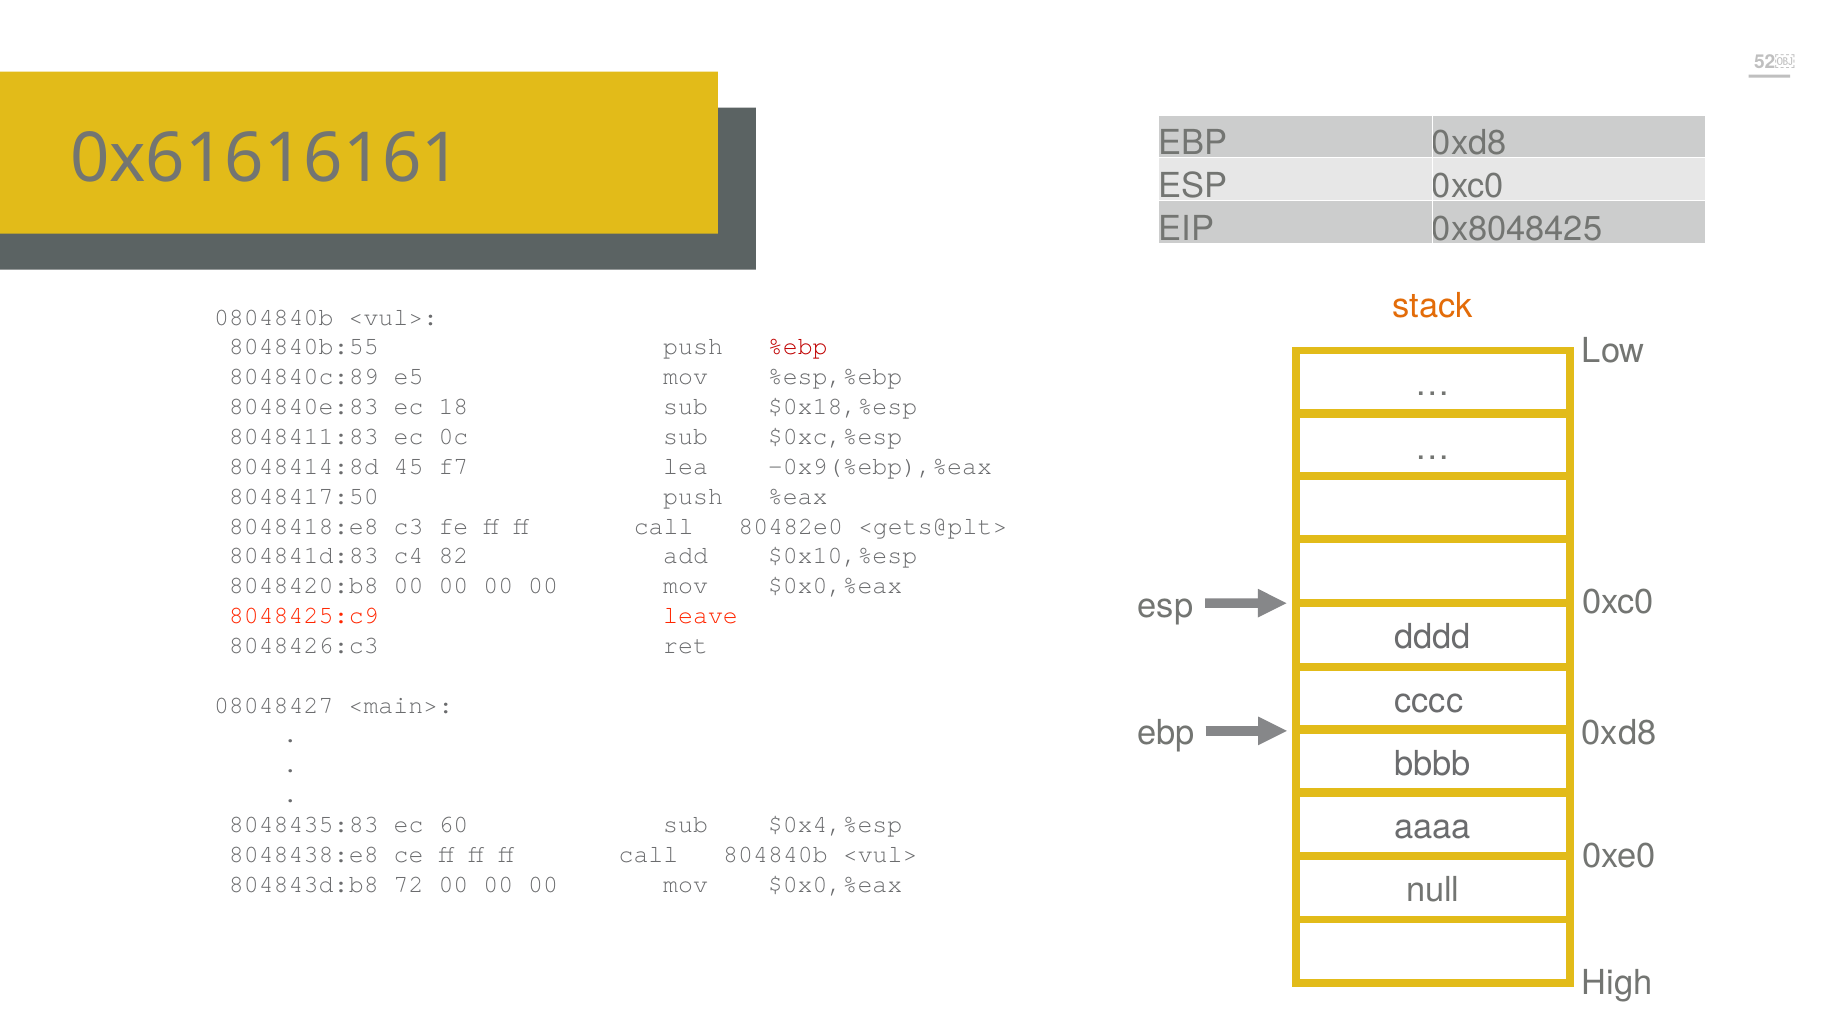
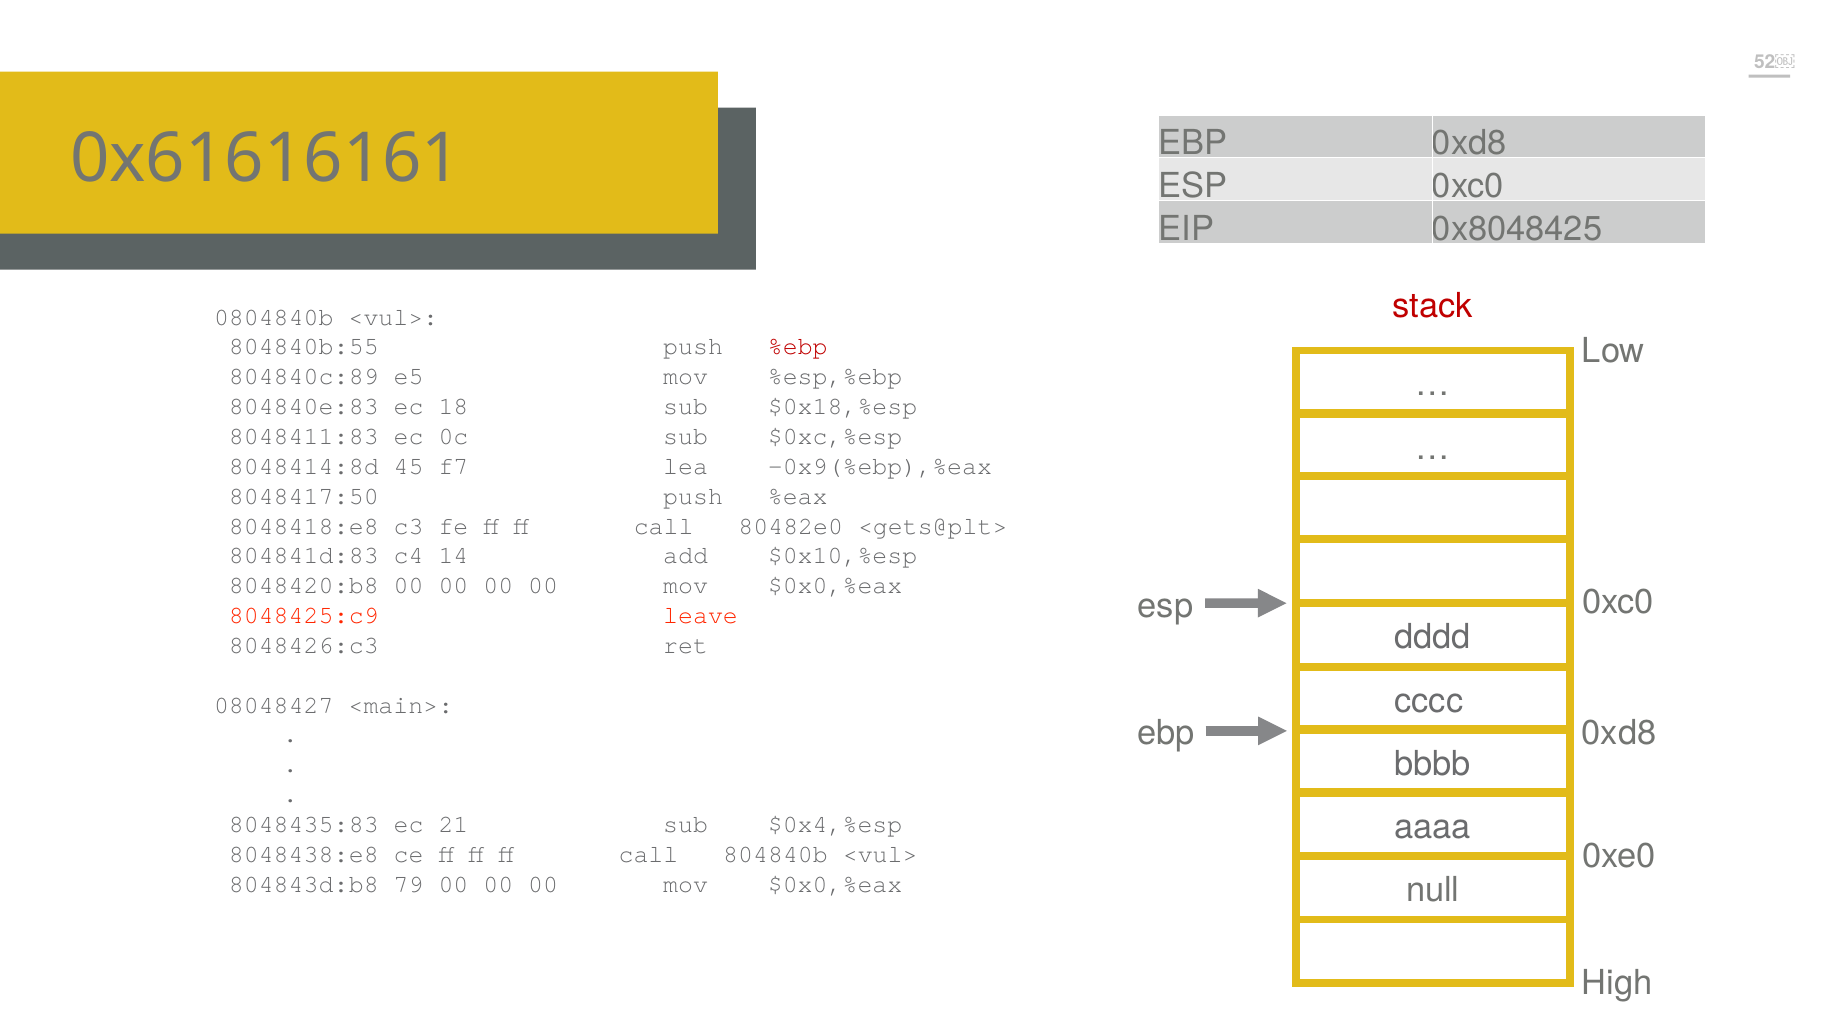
stack colour: orange -> red
82: 82 -> 14
60: 60 -> 21
72: 72 -> 79
